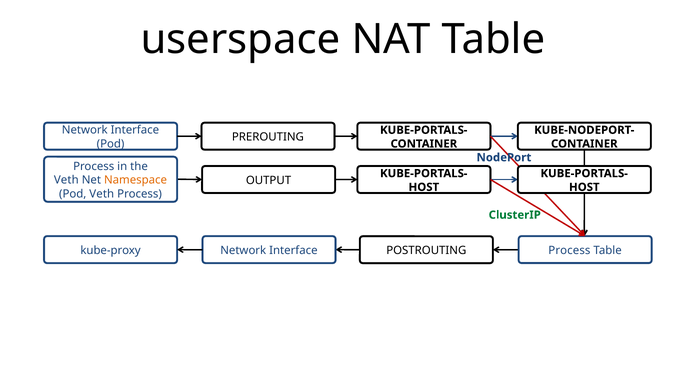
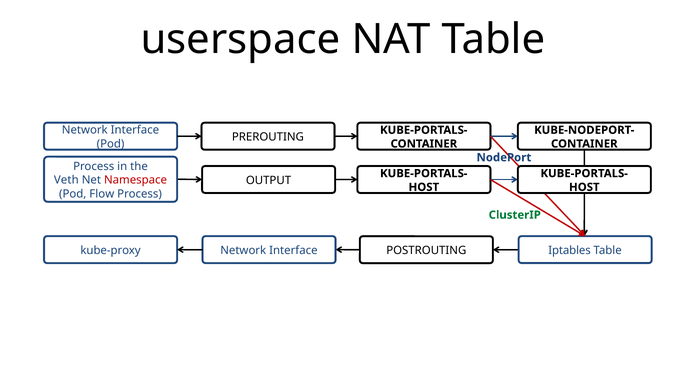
Namespace colour: orange -> red
Pod Veth: Veth -> Flow
Process at (569, 250): Process -> Iptables
